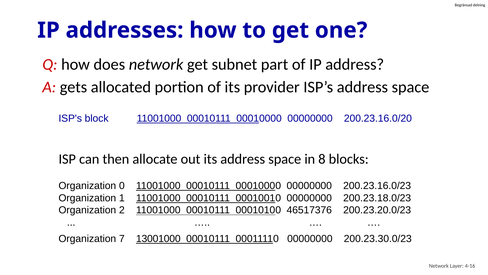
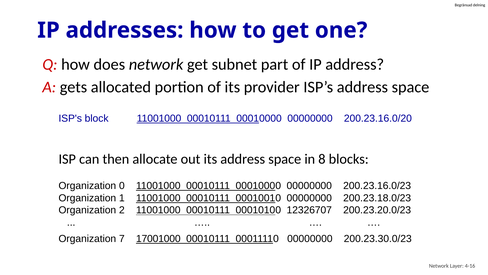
46517376: 46517376 -> 12326707
13001000: 13001000 -> 17001000
